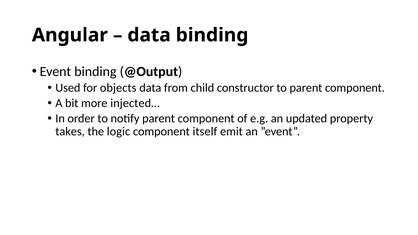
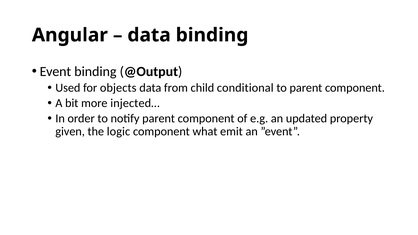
constructor: constructor -> conditional
takes: takes -> given
itself: itself -> what
